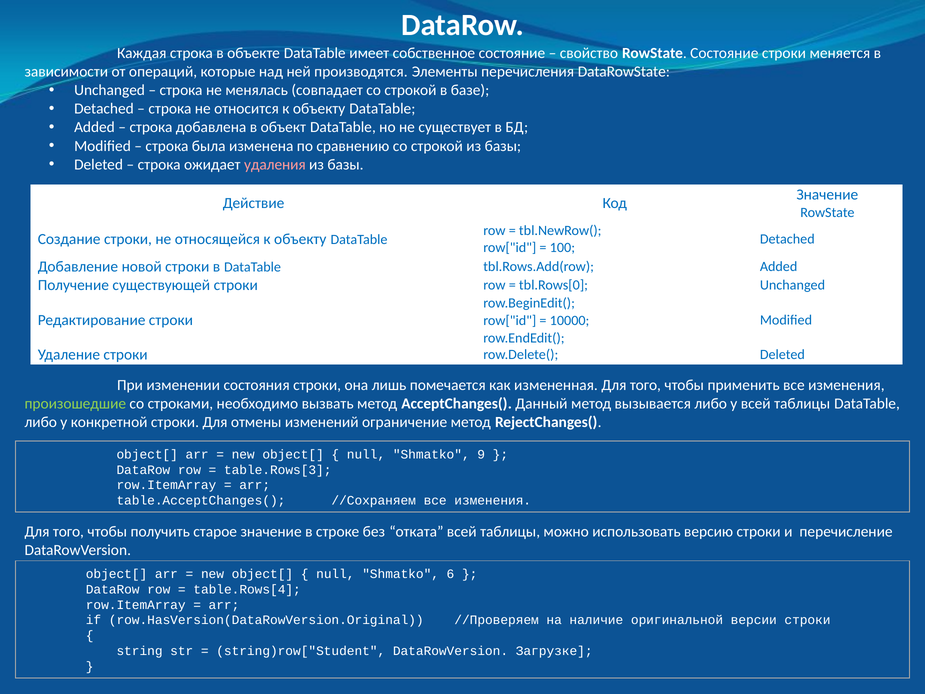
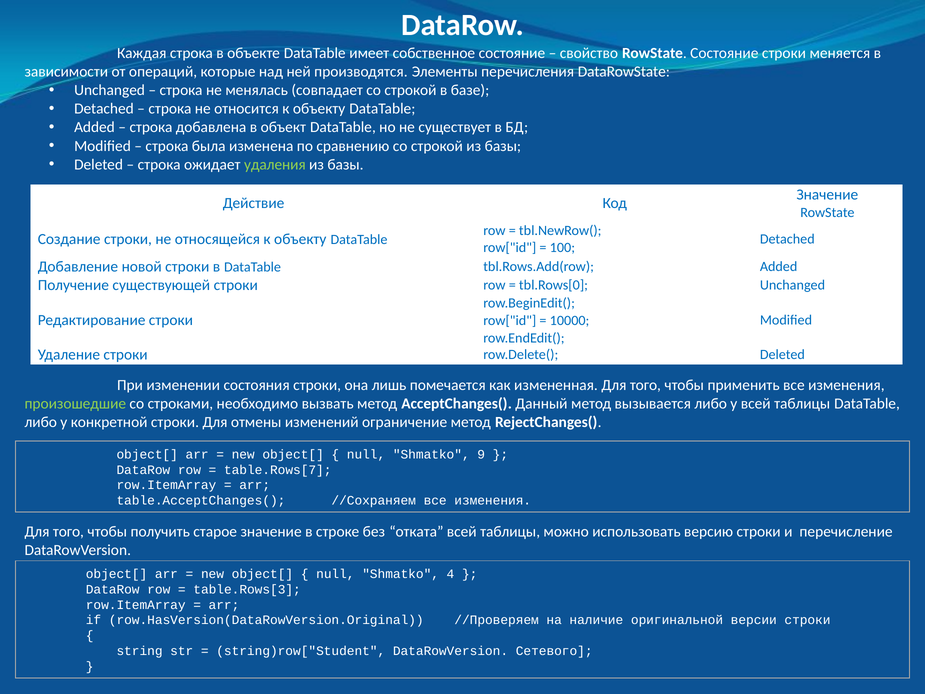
удаления colour: pink -> light green
table.Rows[3: table.Rows[3 -> table.Rows[7
6: 6 -> 4
table.Rows[4: table.Rows[4 -> table.Rows[3
Загрузке: Загрузке -> Сетевого
